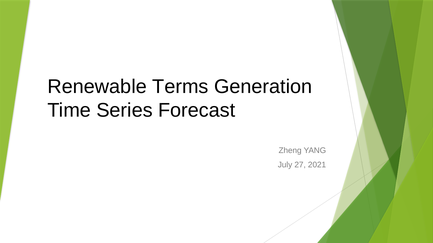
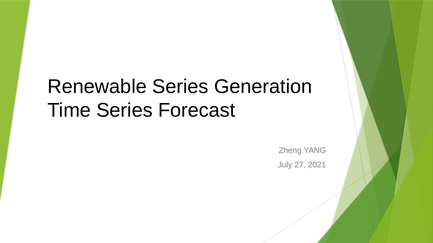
Renewable Terms: Terms -> Series
